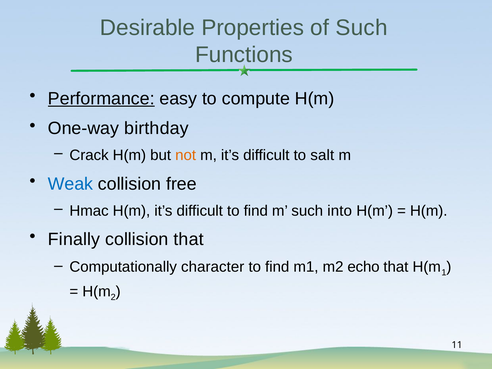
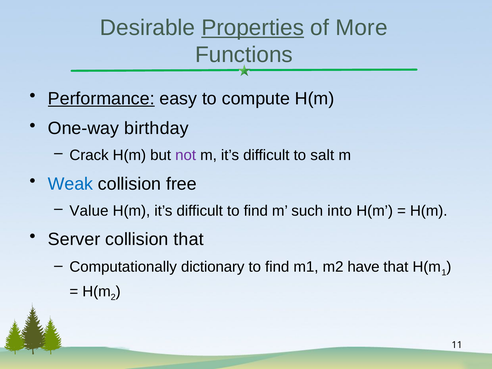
Properties underline: none -> present
of Such: Such -> More
not colour: orange -> purple
Hmac: Hmac -> Value
Finally: Finally -> Server
character: character -> dictionary
echo: echo -> have
